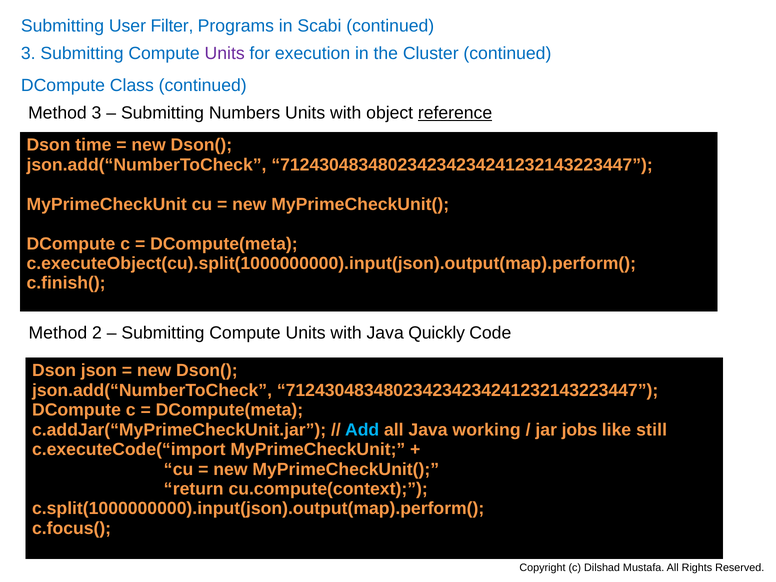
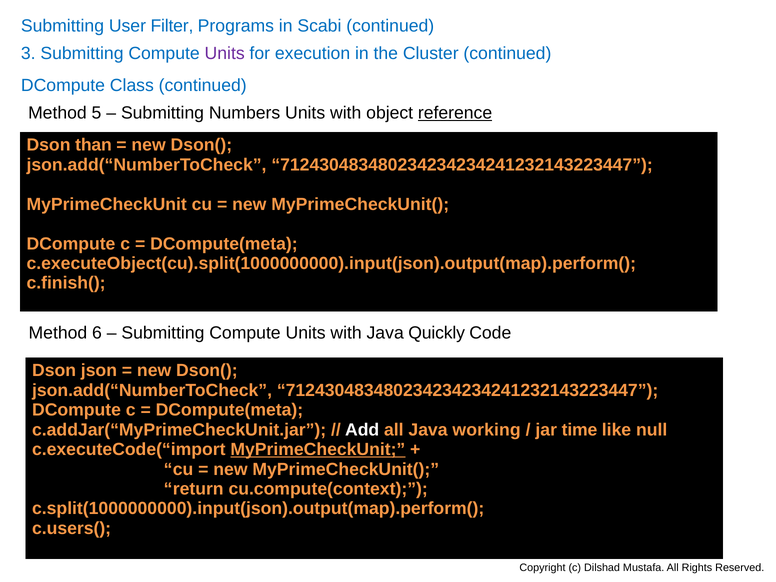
Method 3: 3 -> 5
time: time -> than
2: 2 -> 6
Add colour: light blue -> white
jobs: jobs -> time
still: still -> null
MyPrimeCheckUnit at (318, 449) underline: none -> present
c.focus(: c.focus( -> c.users(
